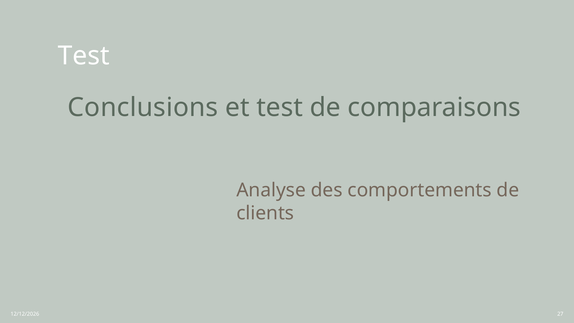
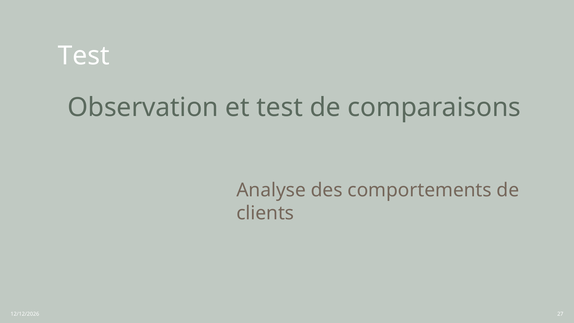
Conclusions: Conclusions -> Observation
